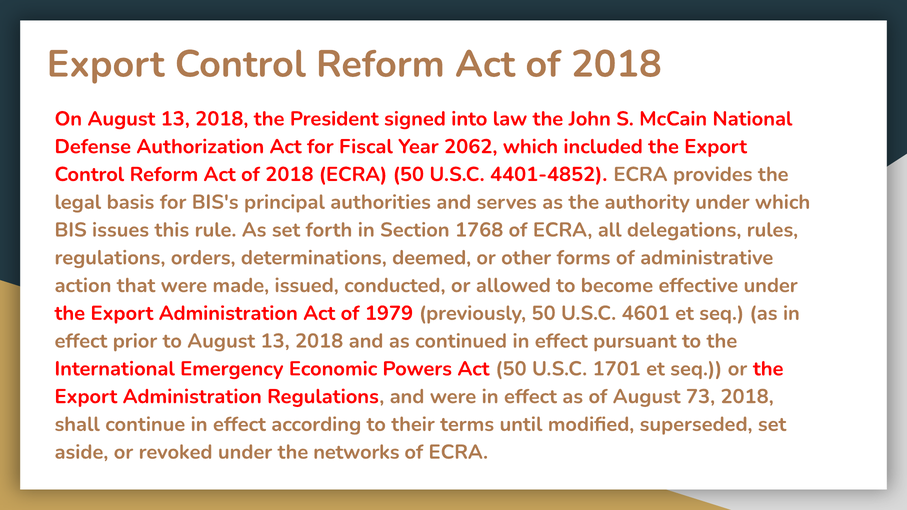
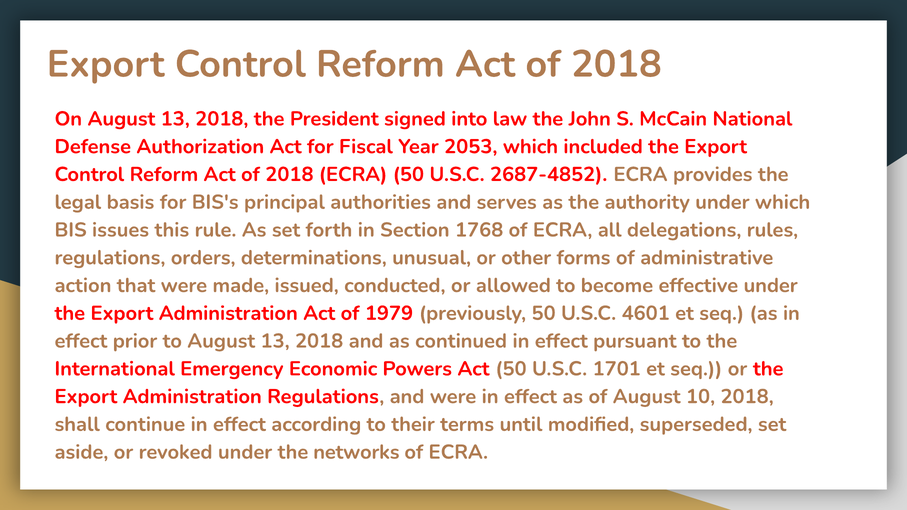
2062: 2062 -> 2053
4401-4852: 4401-4852 -> 2687-4852
deemed: deemed -> unusual
73: 73 -> 10
